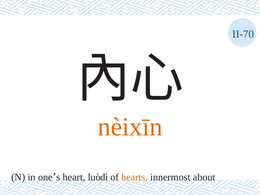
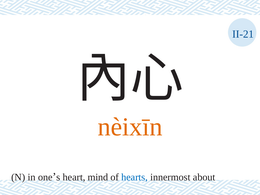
II-70: II-70 -> II-21
luòdì: luòdì -> mind
hearts colour: orange -> blue
